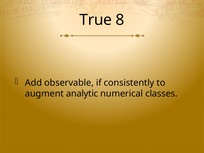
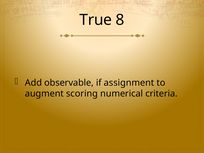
consistently: consistently -> assignment
analytic: analytic -> scoring
classes: classes -> criteria
